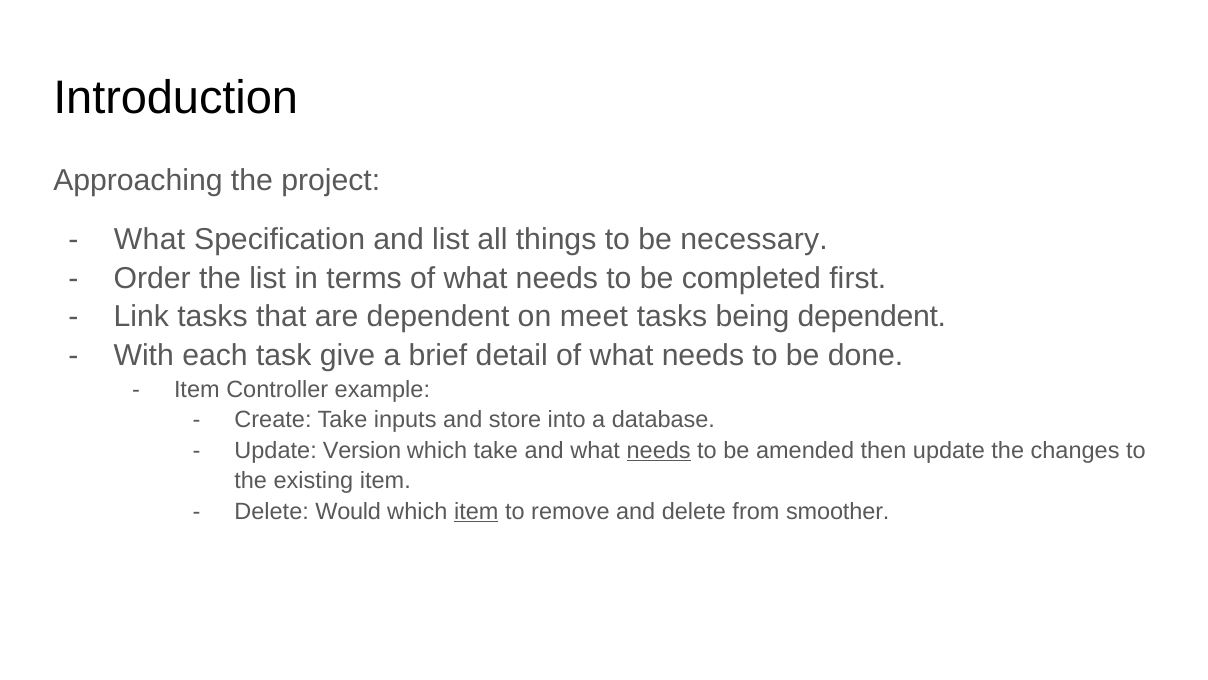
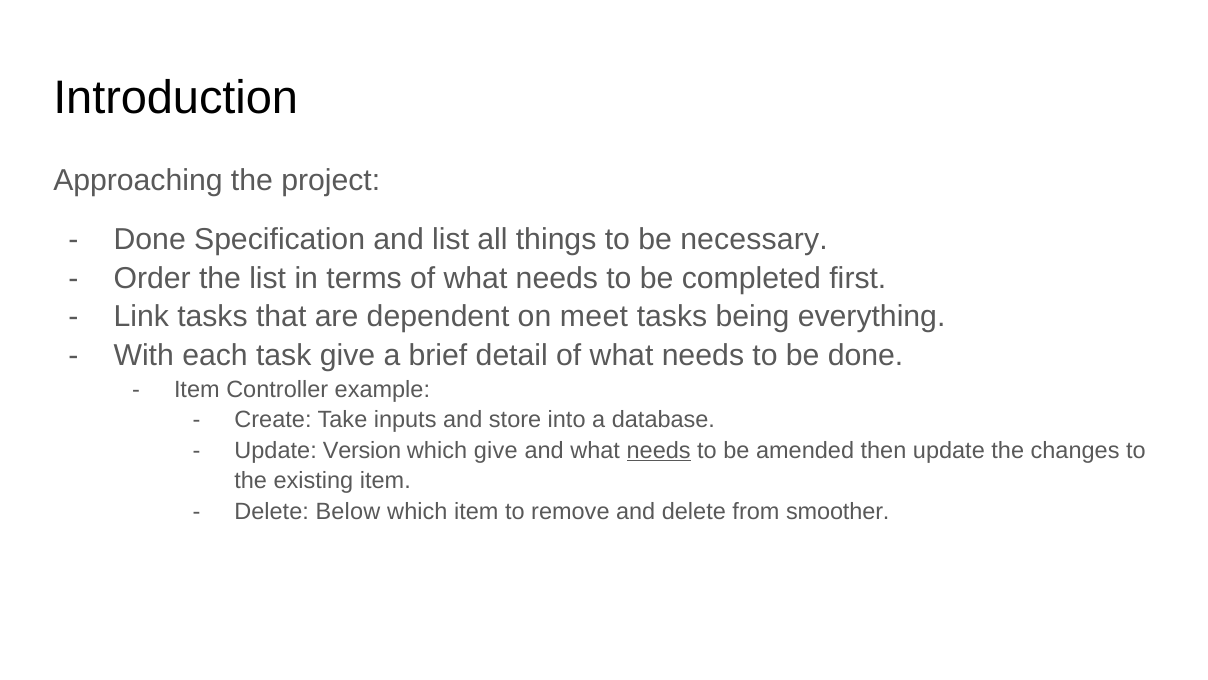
What at (150, 239): What -> Done
being dependent: dependent -> everything
which take: take -> give
Would: Would -> Below
item at (476, 511) underline: present -> none
